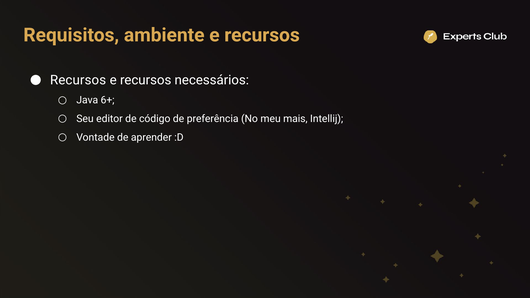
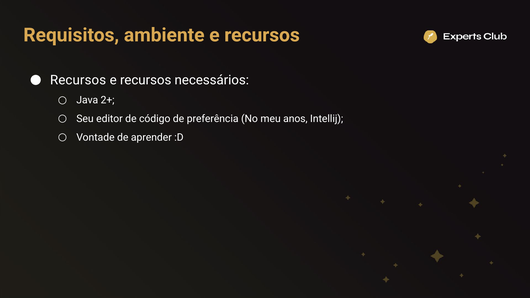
6+: 6+ -> 2+
mais: mais -> anos
